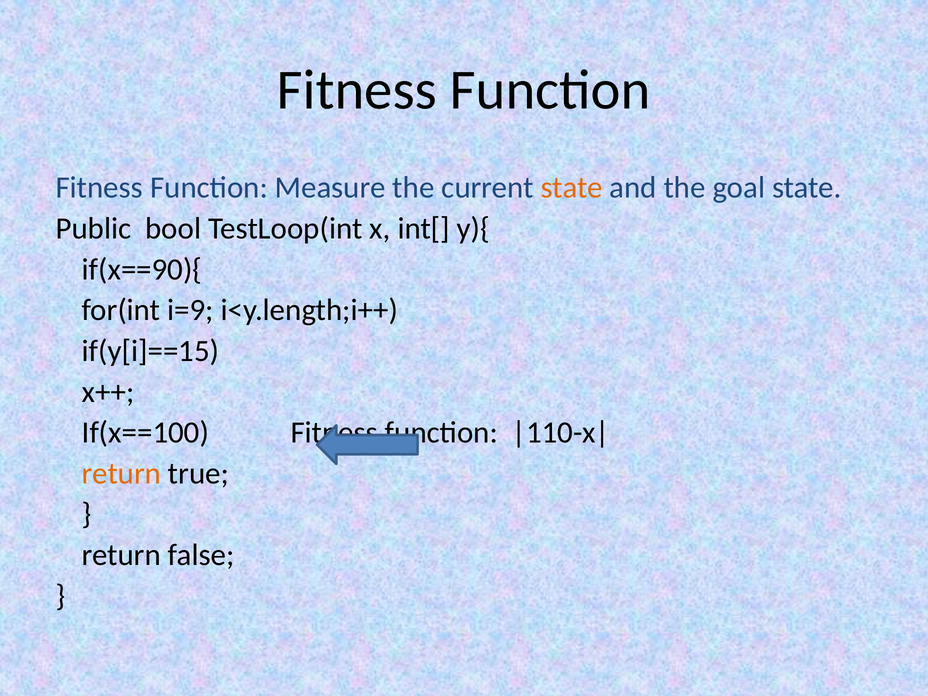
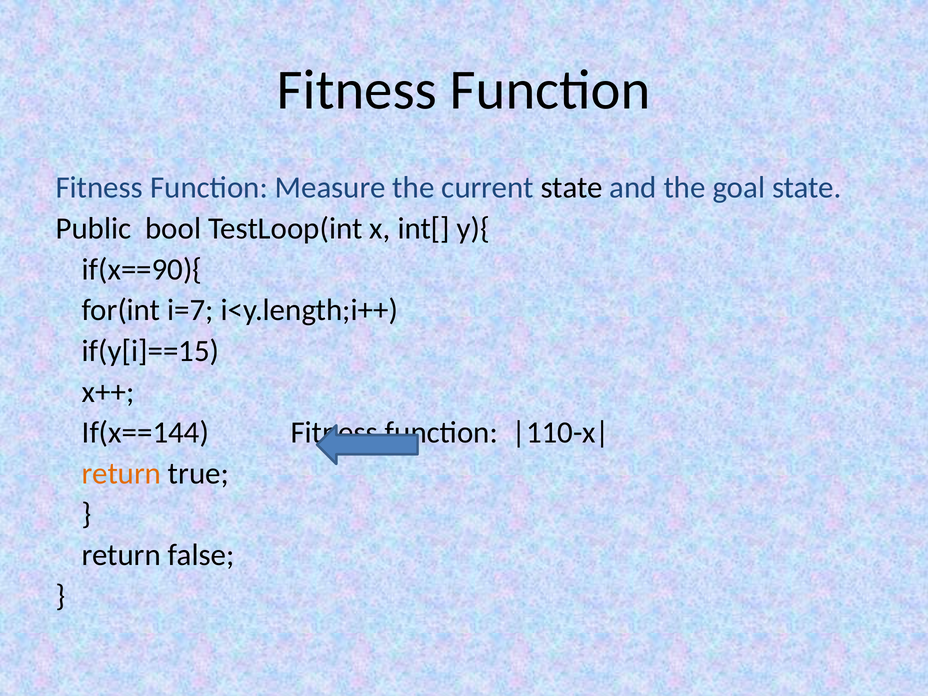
state at (572, 188) colour: orange -> black
i=9: i=9 -> i=7
If(x==100: If(x==100 -> If(x==144
